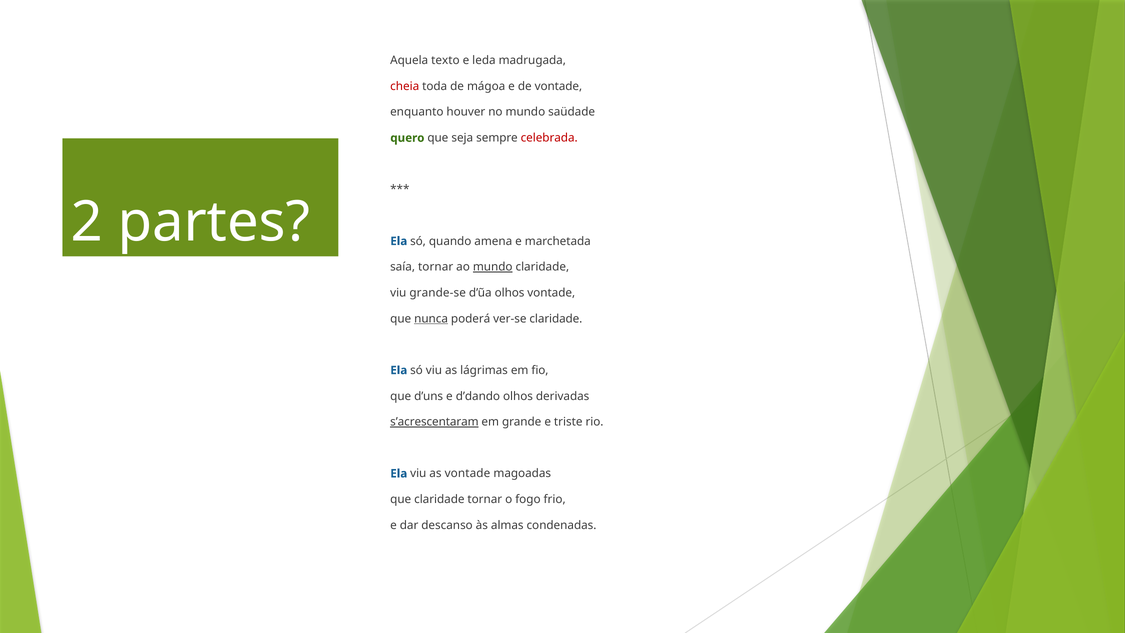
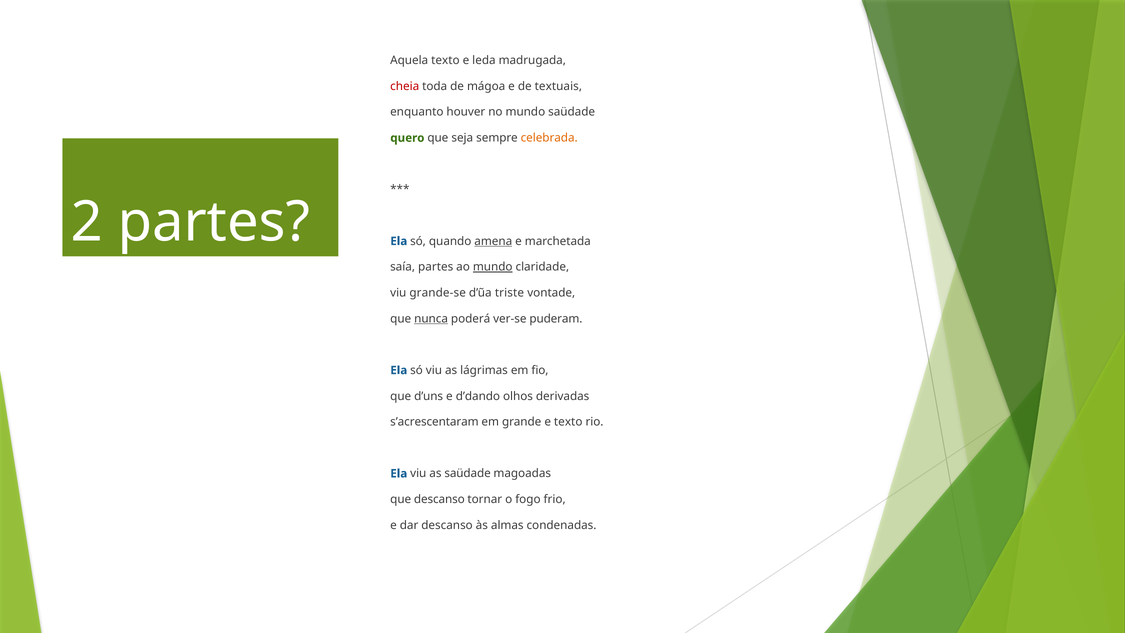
de vontade: vontade -> textuais
celebrada colour: red -> orange
amena underline: none -> present
saía tornar: tornar -> partes
d’ũa olhos: olhos -> triste
ver-se claridade: claridade -> puderam
s’acrescentaram underline: present -> none
e triste: triste -> texto
as vontade: vontade -> saüdade
que claridade: claridade -> descanso
